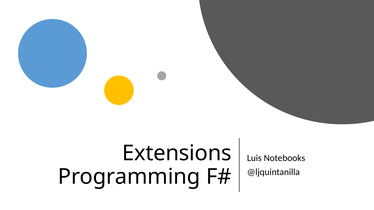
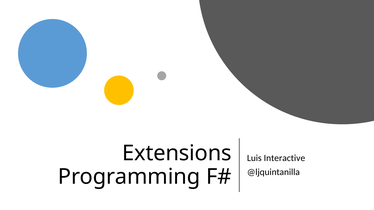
Notebooks: Notebooks -> Interactive
